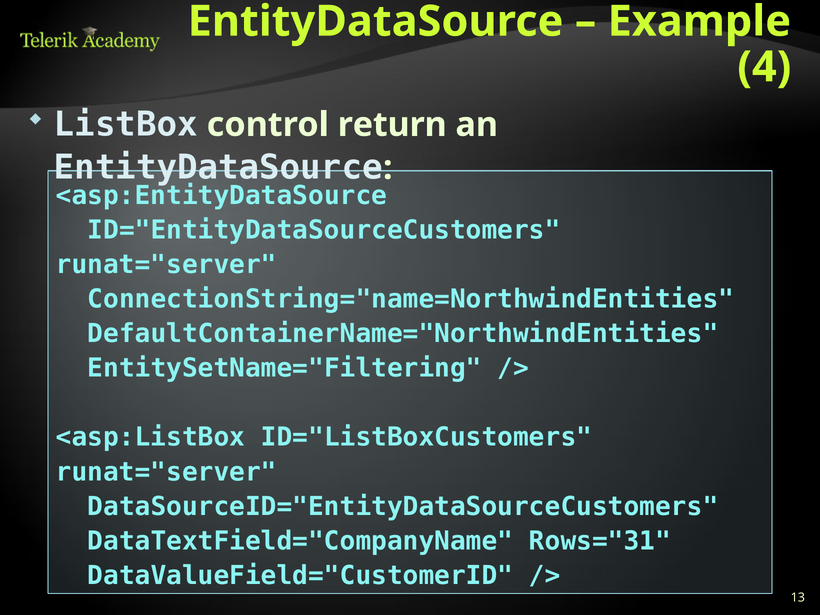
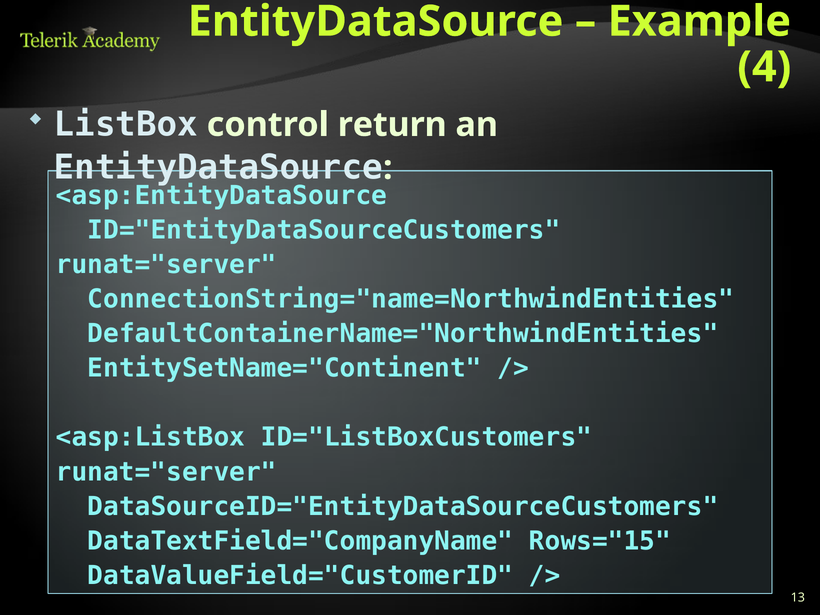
EntitySetName="Filtering: EntitySetName="Filtering -> EntitySetName="Continent
Rows="31: Rows="31 -> Rows="15
